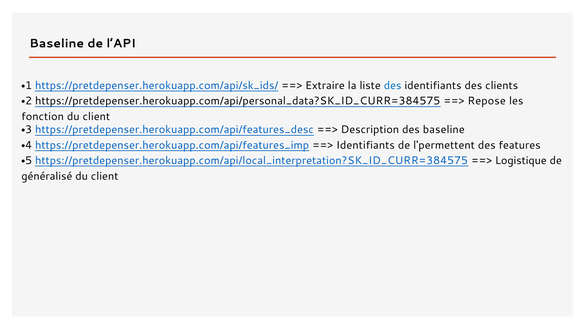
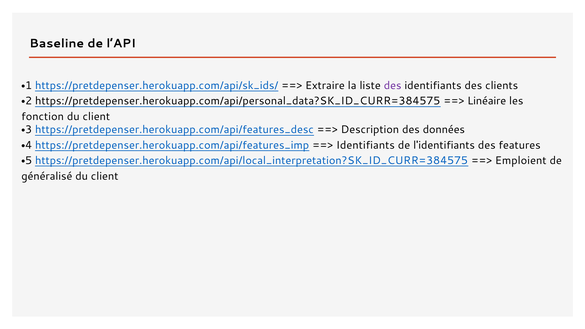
des at (393, 86) colour: blue -> purple
Repose: Repose -> Linéaire
des baseline: baseline -> données
l'permettent: l'permettent -> l'identifiants
Logistique: Logistique -> Emploient
